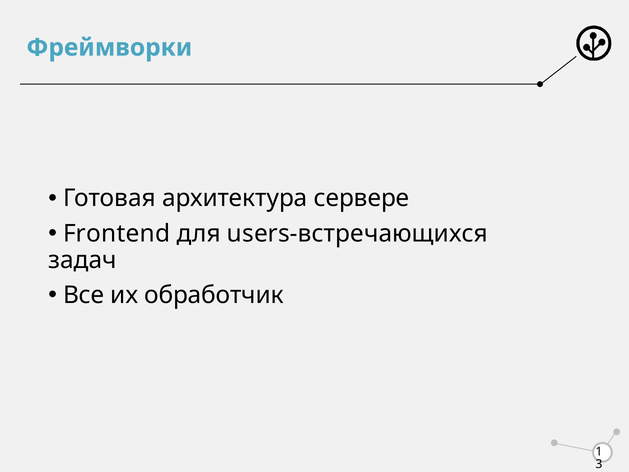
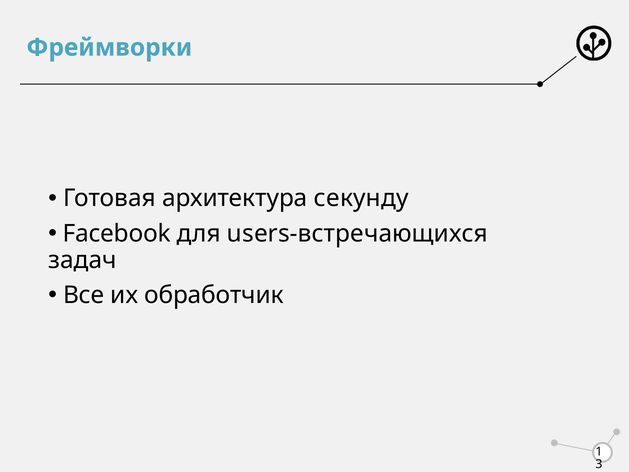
сервере: сервере -> секунду
Frontend: Frontend -> Facebook
